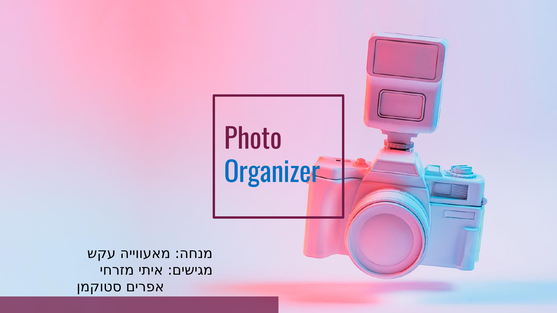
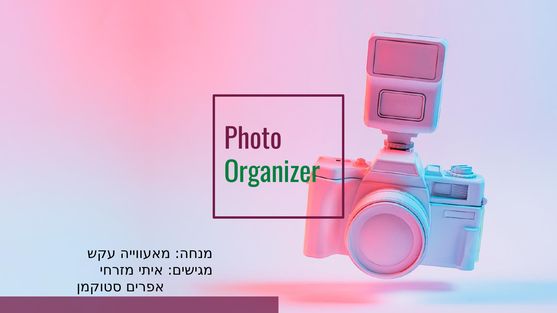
Organizer colour: blue -> green
